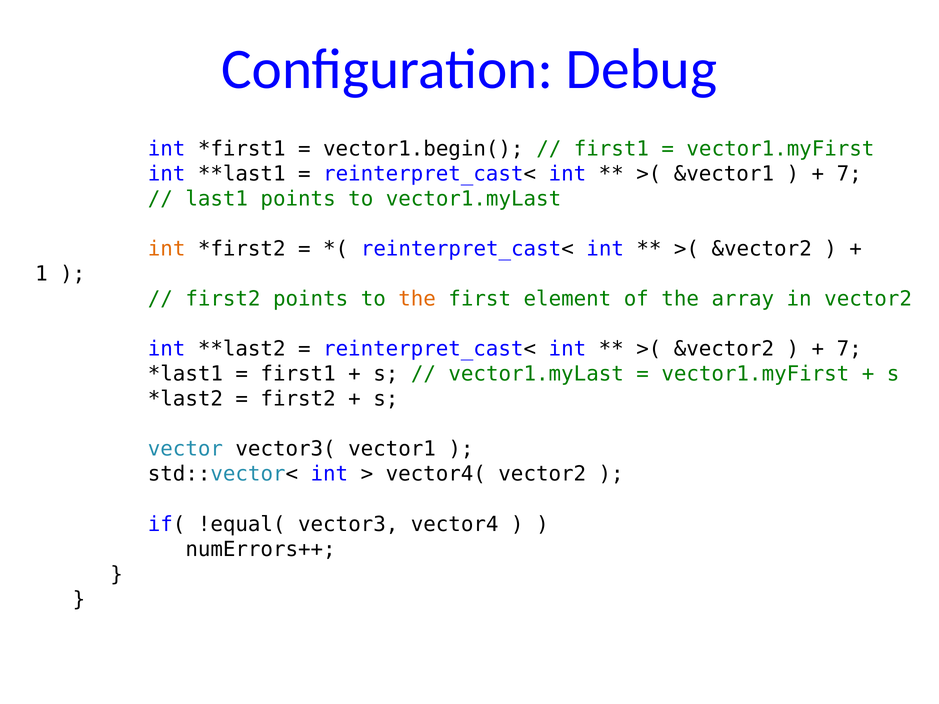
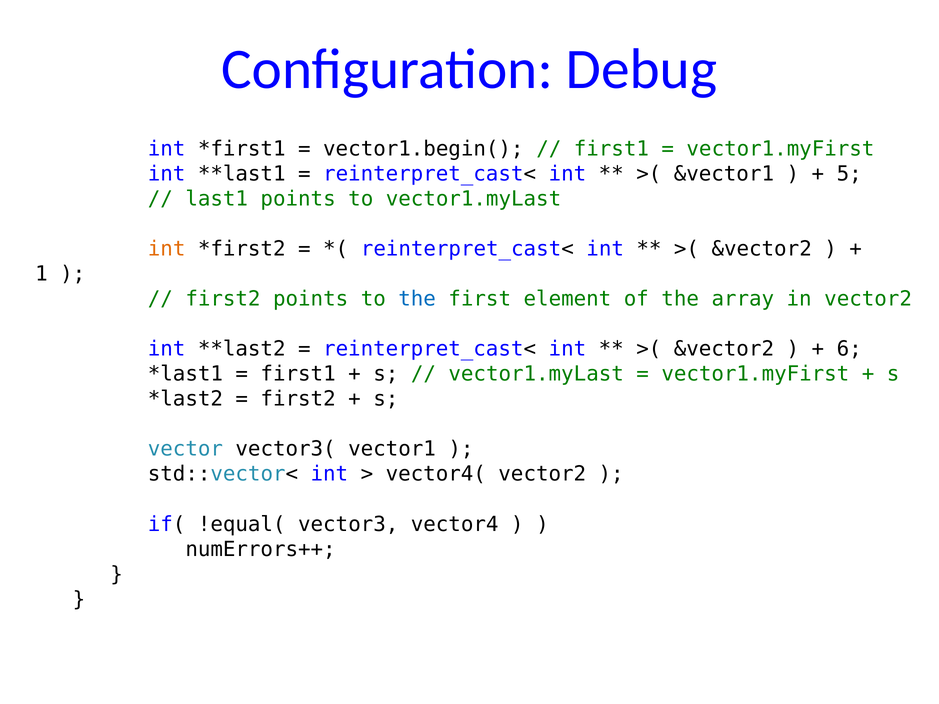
7 at (849, 174): 7 -> 5
the at (417, 299) colour: orange -> blue
7 at (849, 349): 7 -> 6
